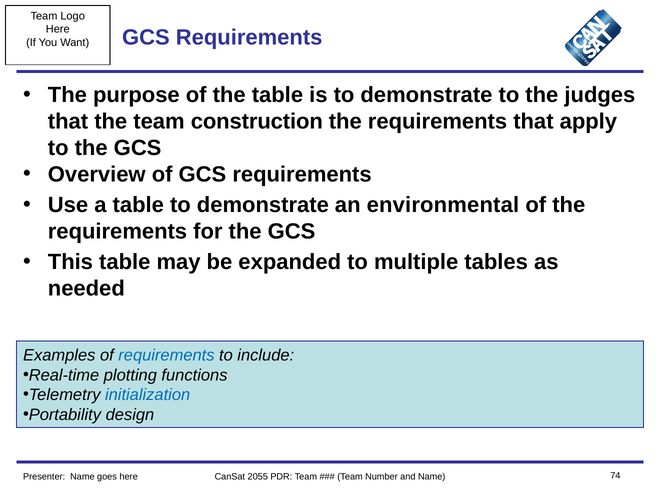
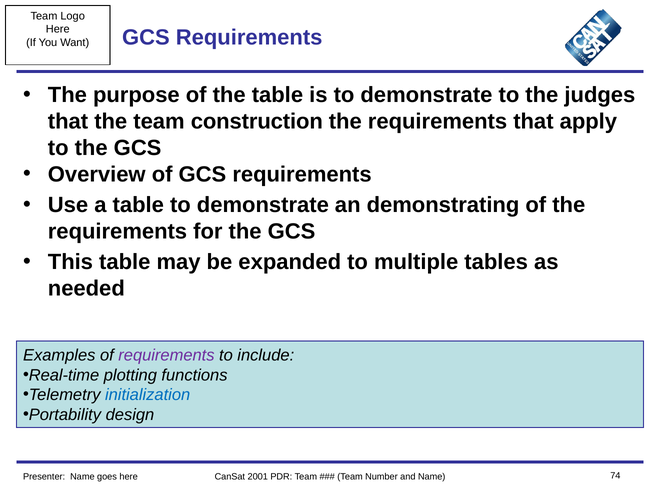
environmental: environmental -> demonstrating
requirements at (166, 355) colour: blue -> purple
2055: 2055 -> 2001
